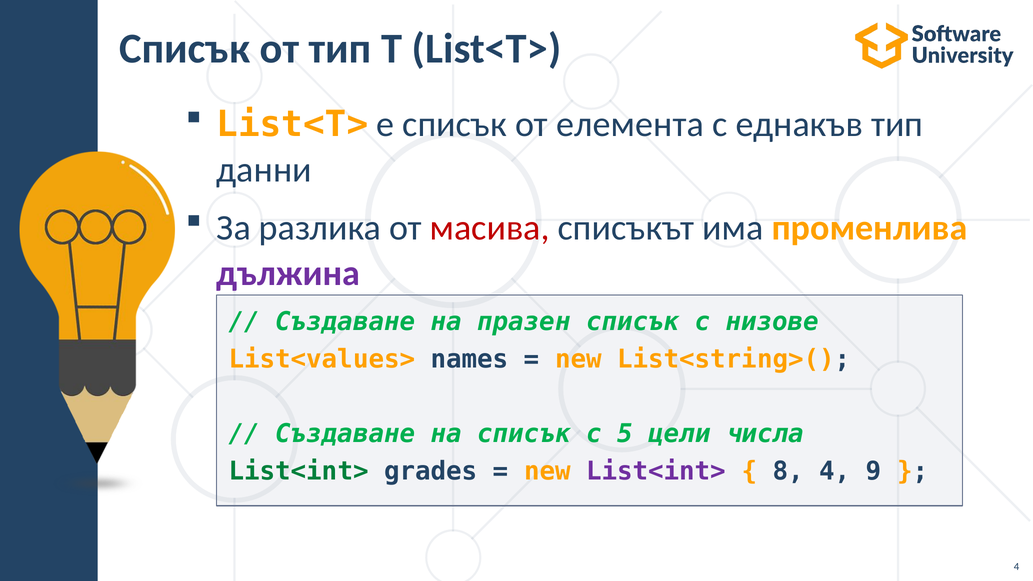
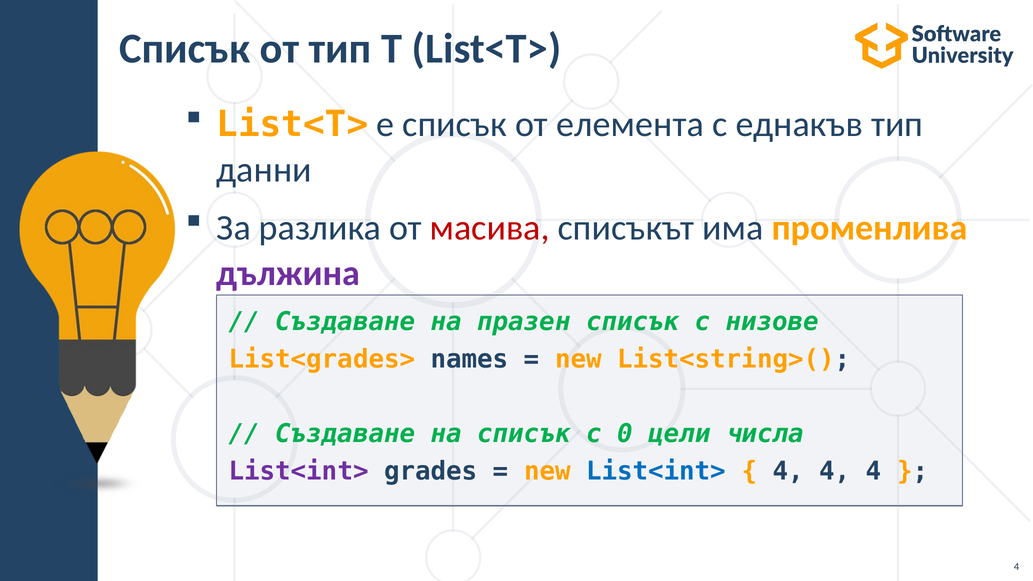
List<values>: List<values> -> List<grades>
5: 5 -> 0
List<int> at (299, 471) colour: green -> purple
List<int> at (656, 471) colour: purple -> blue
8 at (788, 471): 8 -> 4
9 at (874, 471): 9 -> 4
